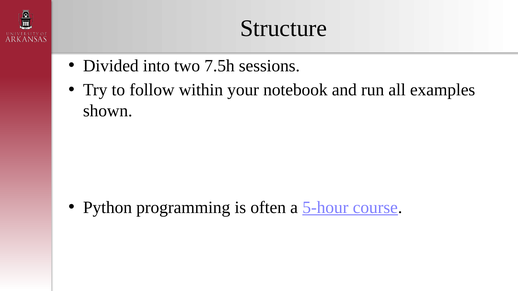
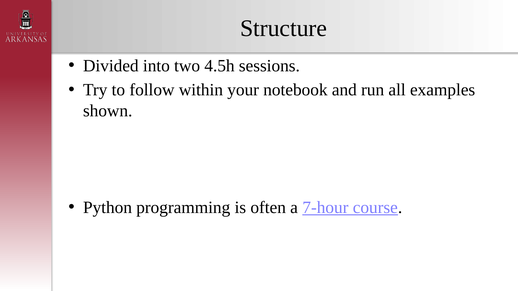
7.5h: 7.5h -> 4.5h
5-hour: 5-hour -> 7-hour
